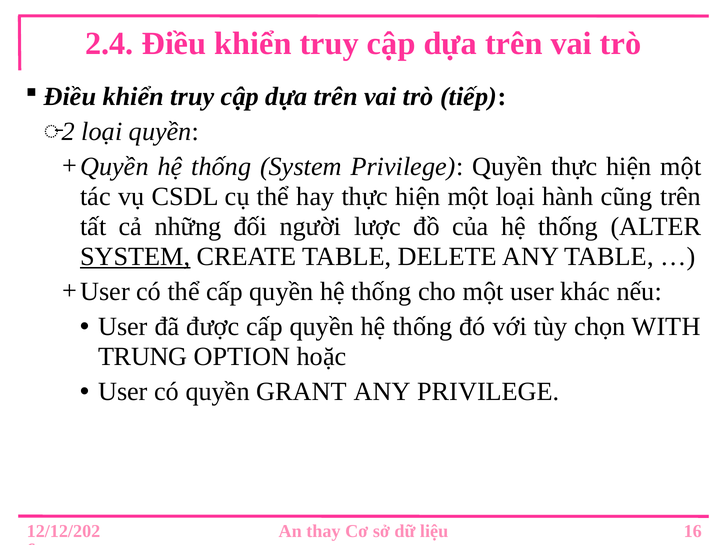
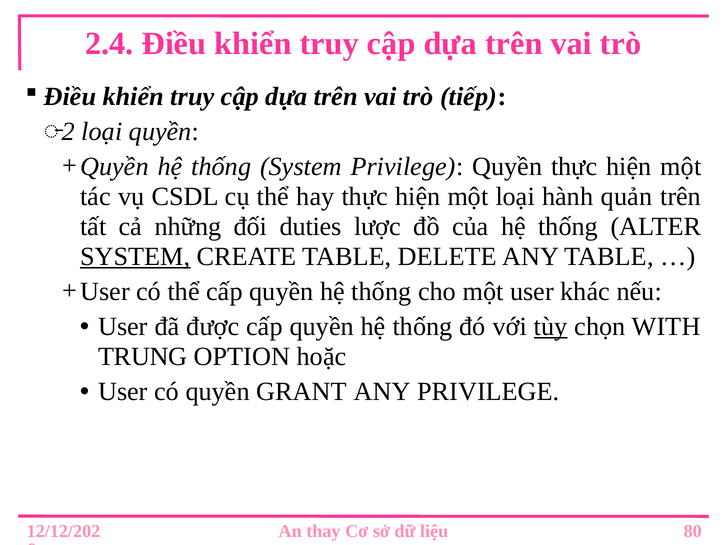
cũng: cũng -> quản
người: người -> duties
tùy underline: none -> present
16: 16 -> 80
